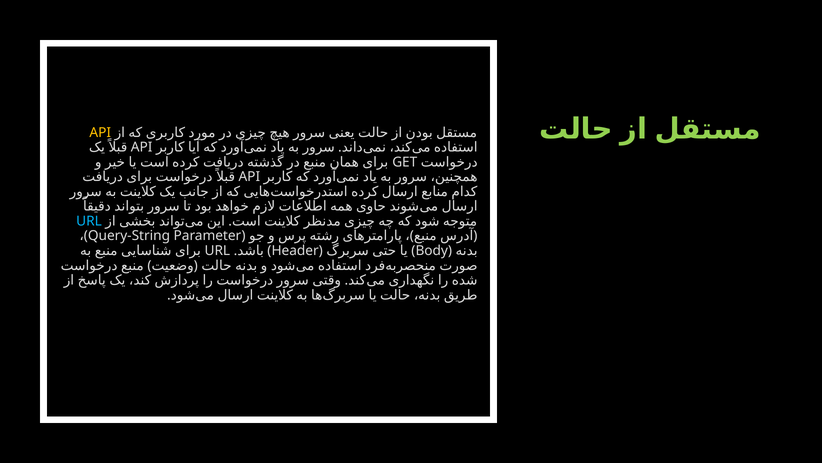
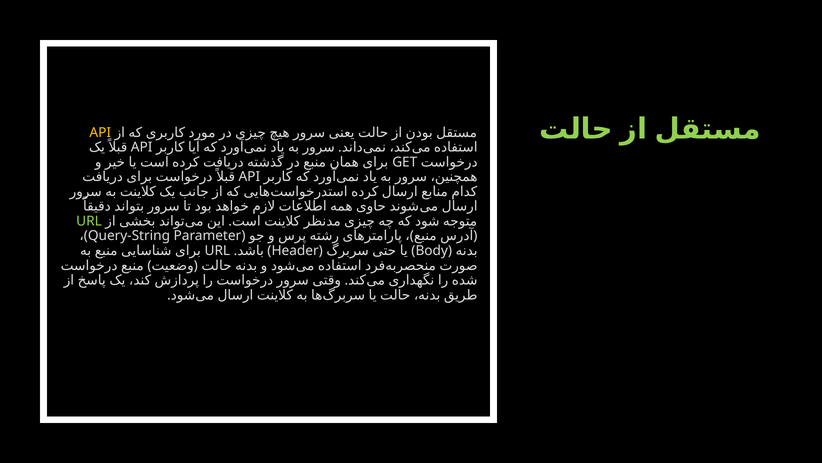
URL at (89, 221) colour: light blue -> light green
